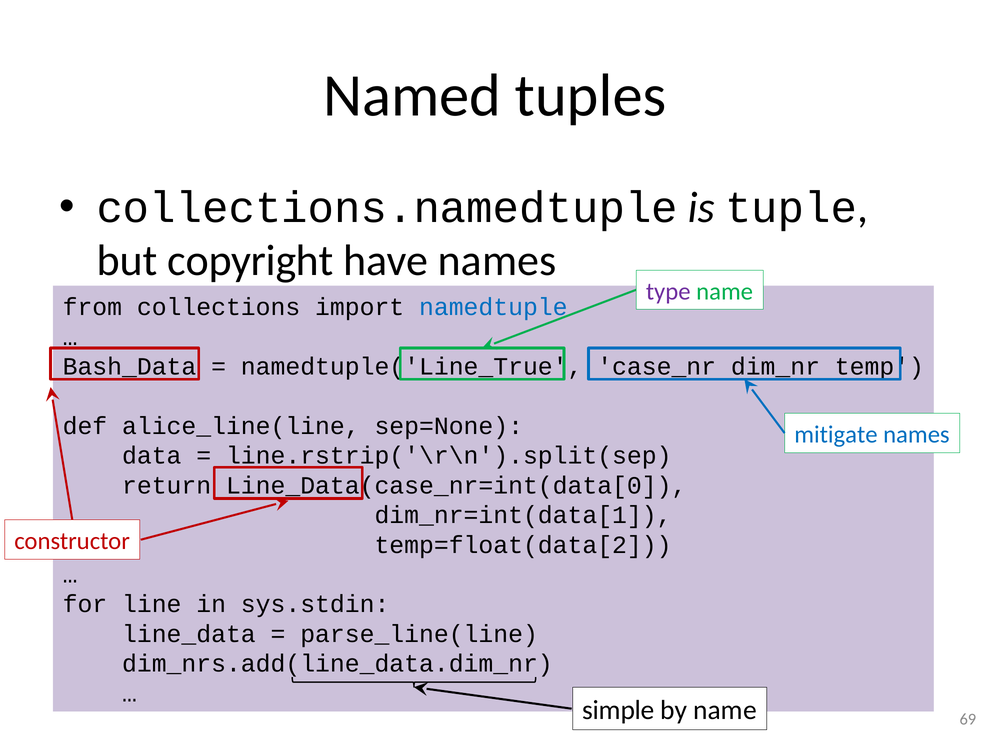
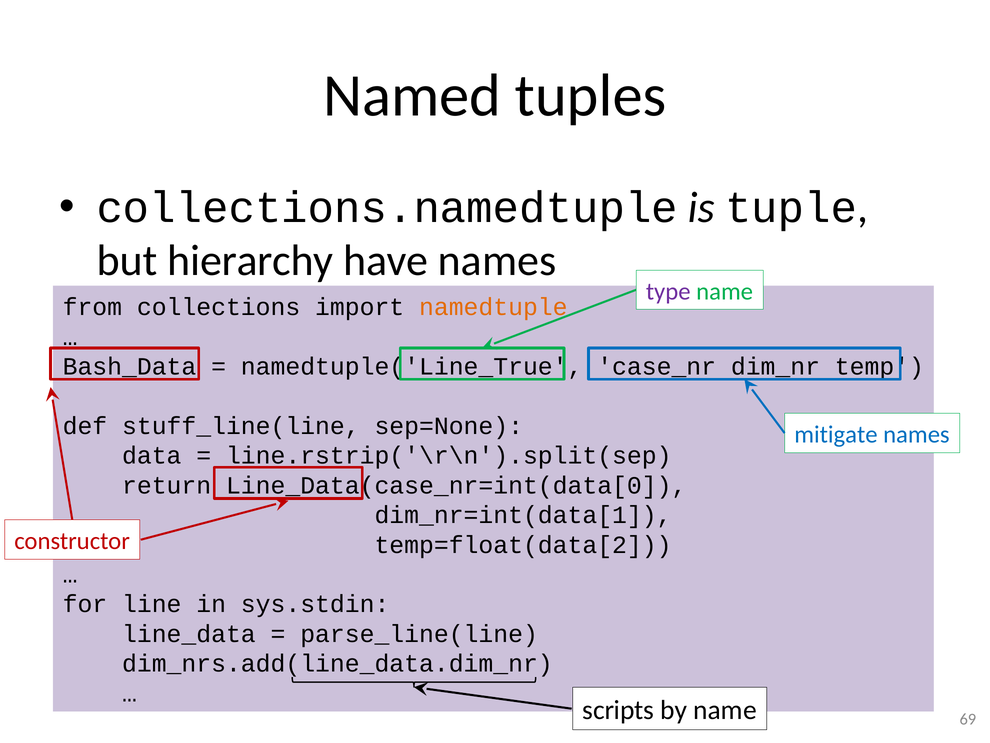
copyright: copyright -> hierarchy
namedtuple colour: blue -> orange
alice_line(line: alice_line(line -> stuff_line(line
simple: simple -> scripts
